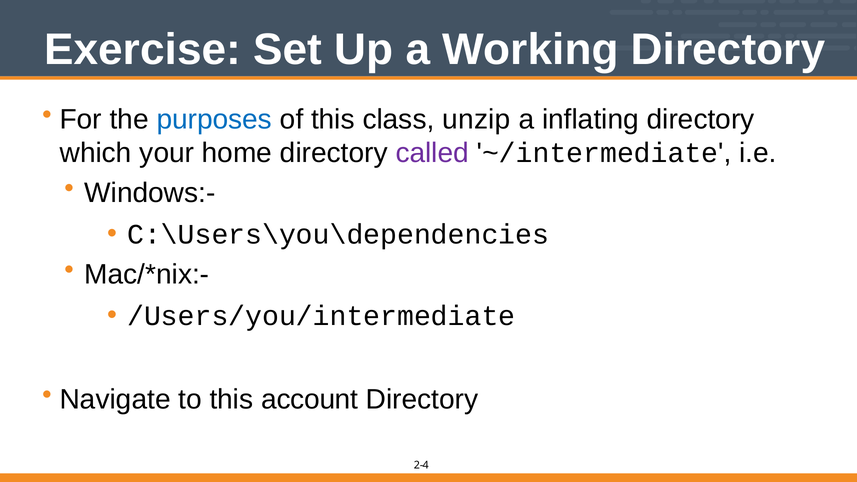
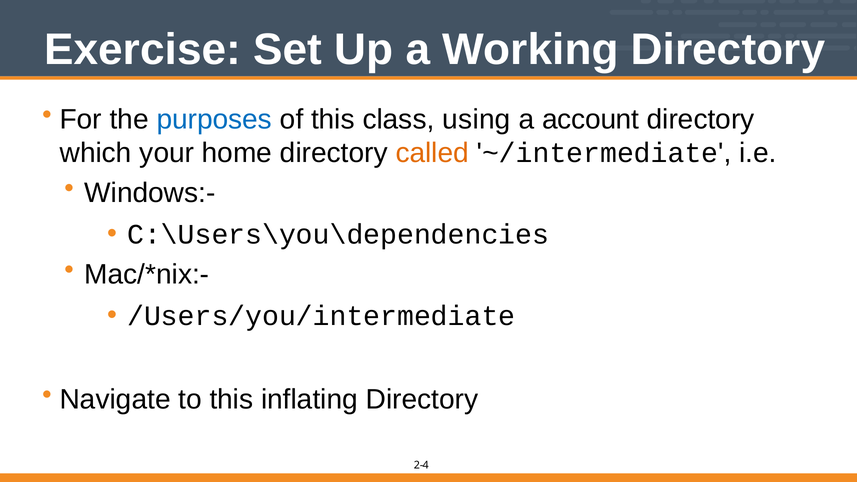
unzip: unzip -> using
inflating: inflating -> account
called colour: purple -> orange
account: account -> inflating
